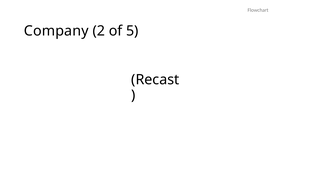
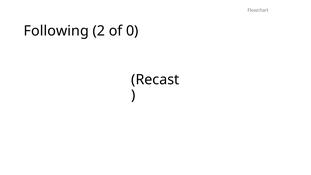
Company: Company -> Following
5: 5 -> 0
